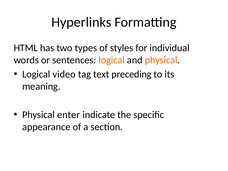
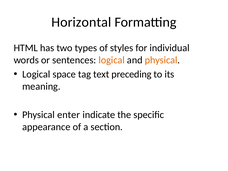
Hyperlinks: Hyperlinks -> Horizontal
video: video -> space
